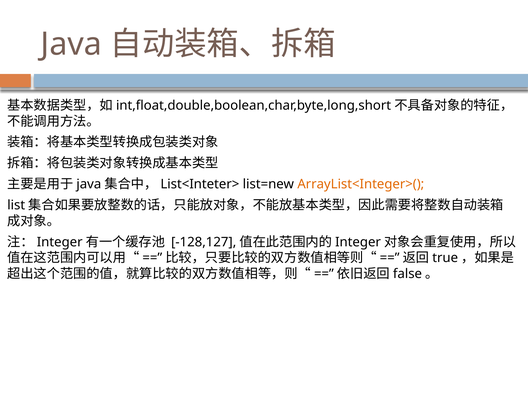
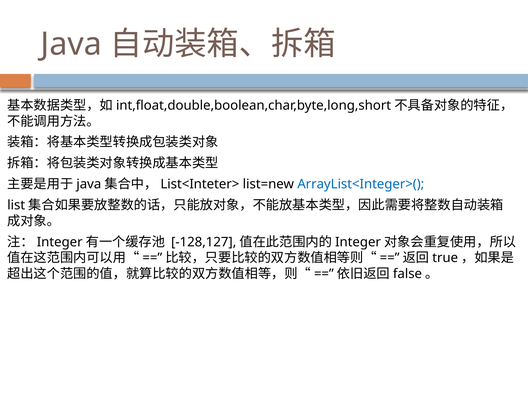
ArrayList<Integer>( colour: orange -> blue
